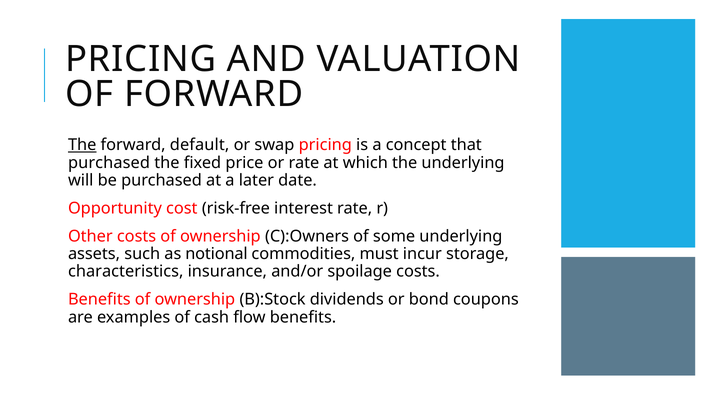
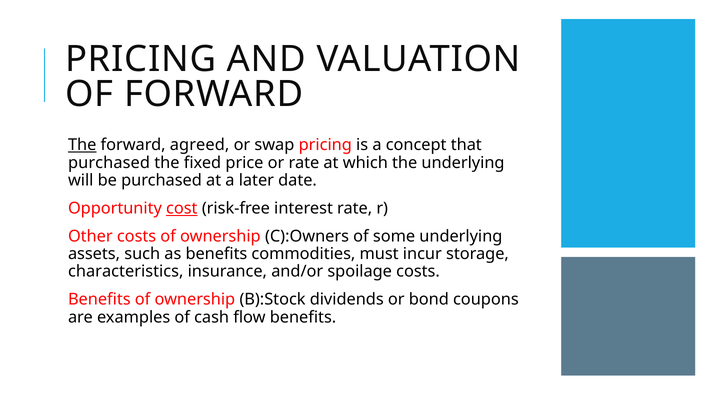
default: default -> agreed
cost underline: none -> present
as notional: notional -> benefits
